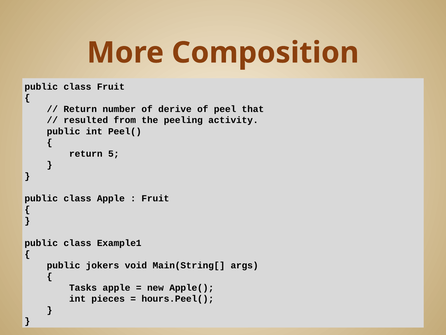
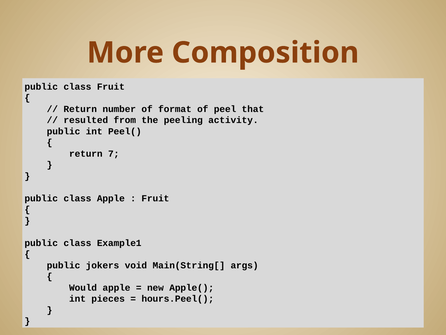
derive: derive -> format
5: 5 -> 7
Tasks: Tasks -> Would
